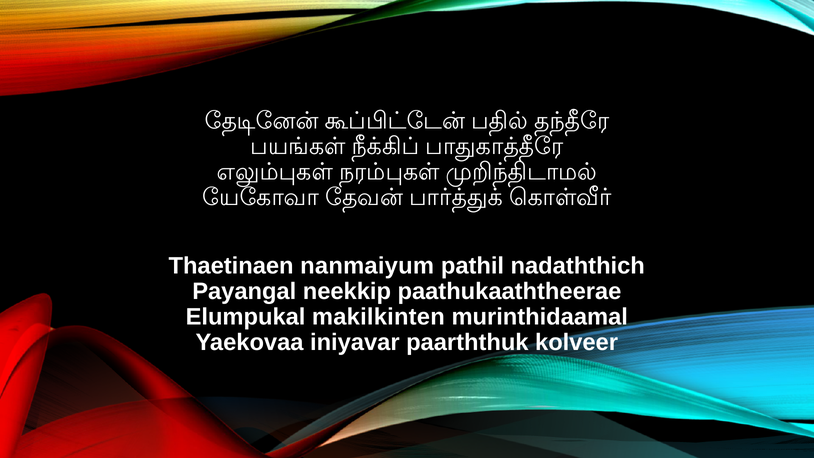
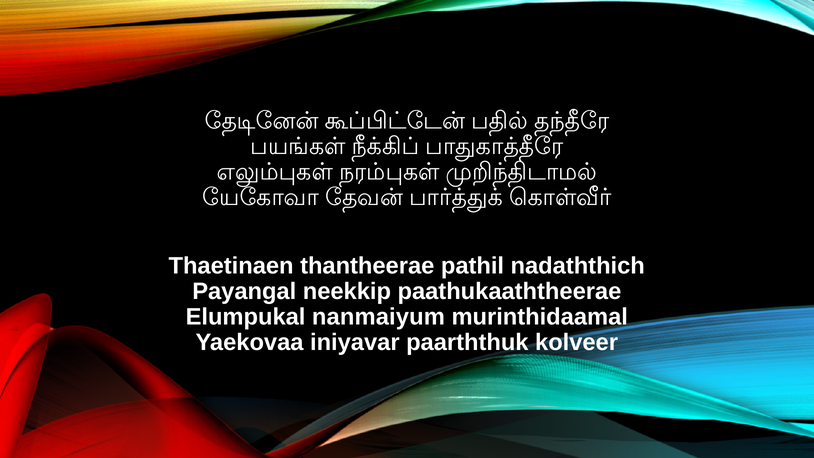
nanmaiyum: nanmaiyum -> thantheerae
makilkinten: makilkinten -> nanmaiyum
